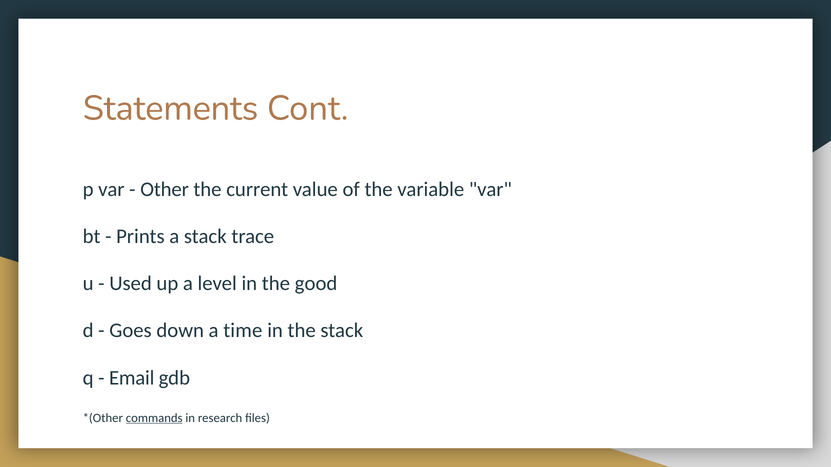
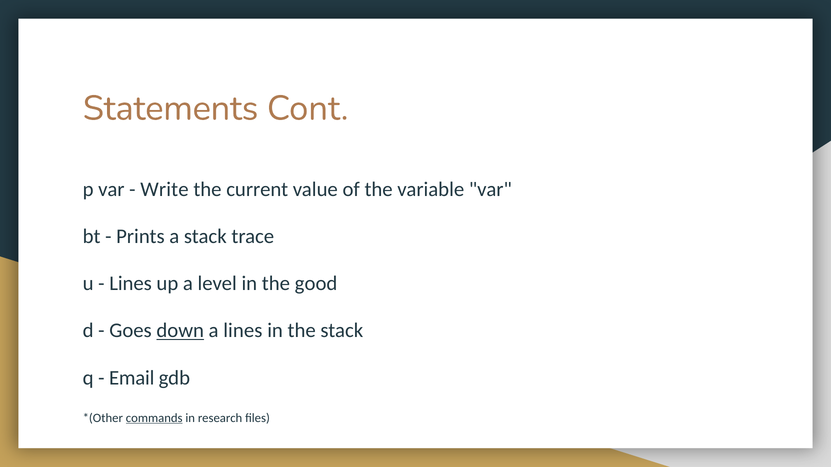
Other: Other -> Write
Used at (131, 284): Used -> Lines
down underline: none -> present
a time: time -> lines
